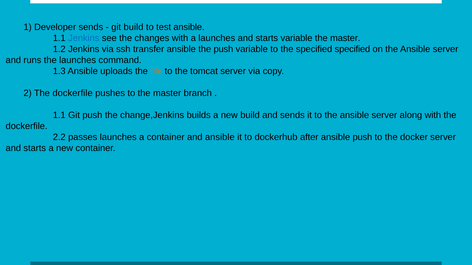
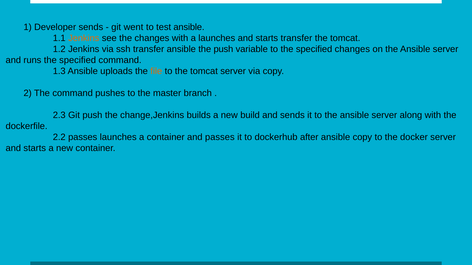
git build: build -> went
Jenkins at (84, 38) colour: blue -> orange
starts variable: variable -> transfer
master at (345, 38): master -> tomcat
specified specified: specified -> changes
runs the launches: launches -> specified
2 The dockerfile: dockerfile -> command
1.1 at (59, 115): 1.1 -> 2.3
and ansible: ansible -> passes
ansible push: push -> copy
